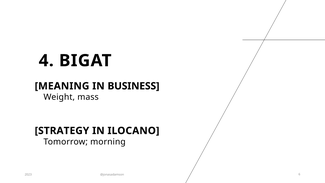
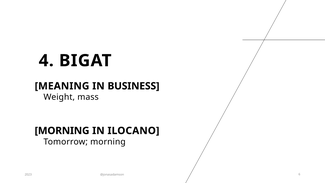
STRATEGY at (62, 131): STRATEGY -> MORNING
